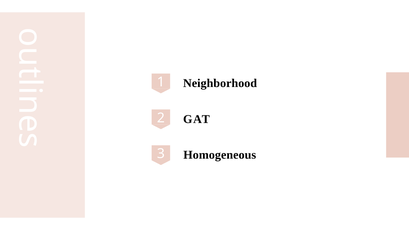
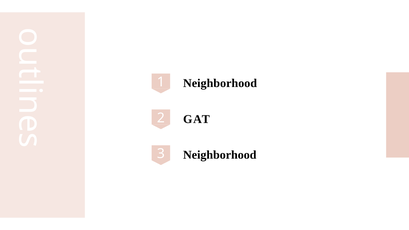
Homogeneous at (220, 155): Homogeneous -> Neighborhood
